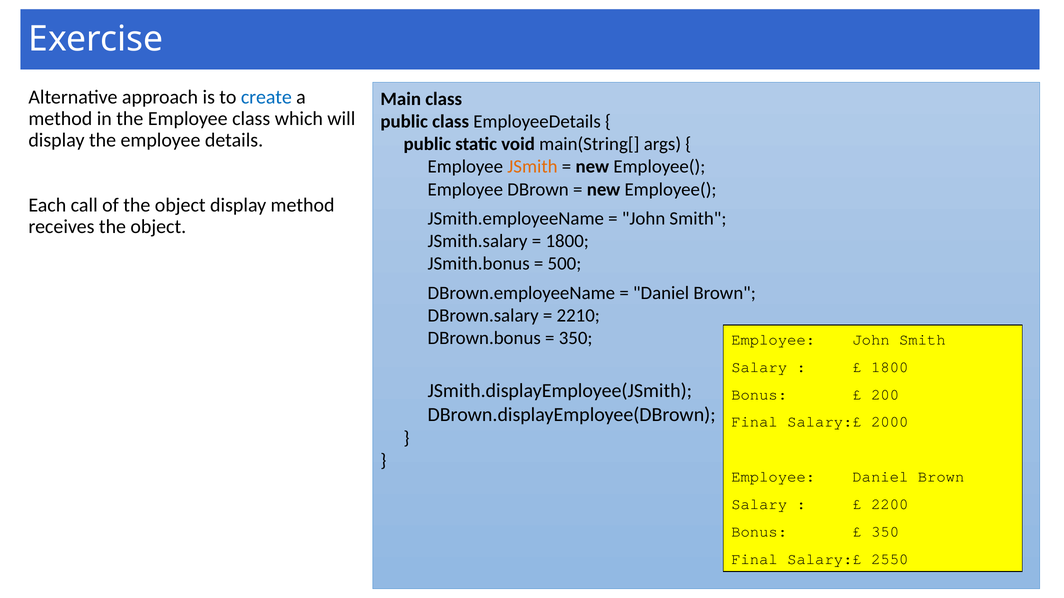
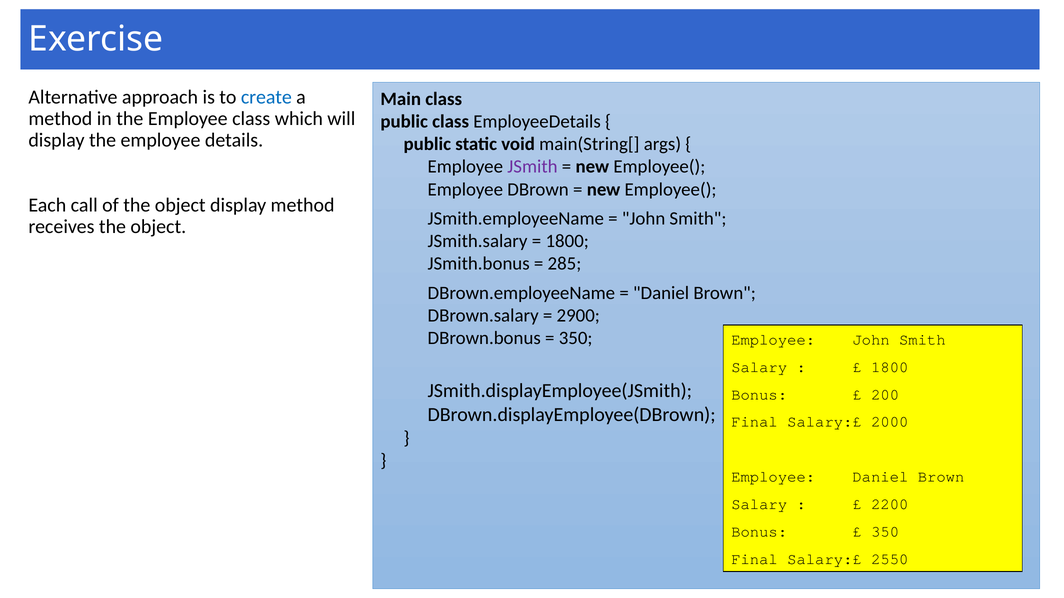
JSmith colour: orange -> purple
500: 500 -> 285
2210: 2210 -> 2900
